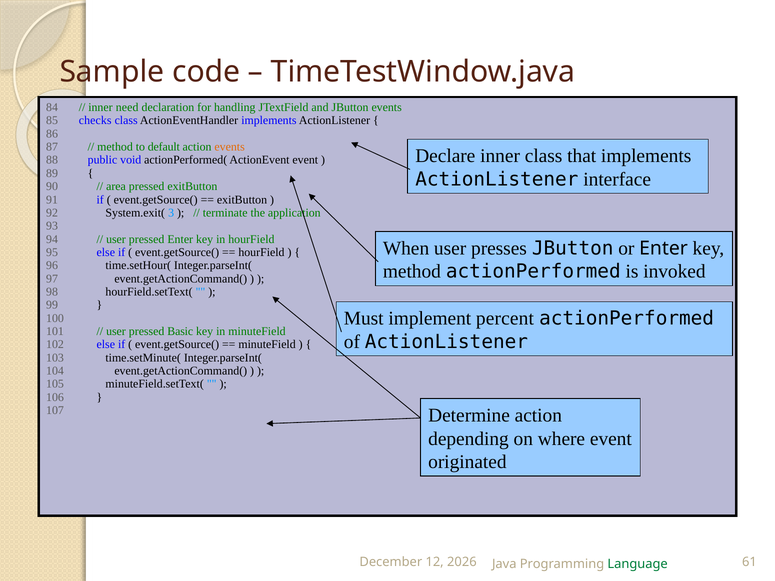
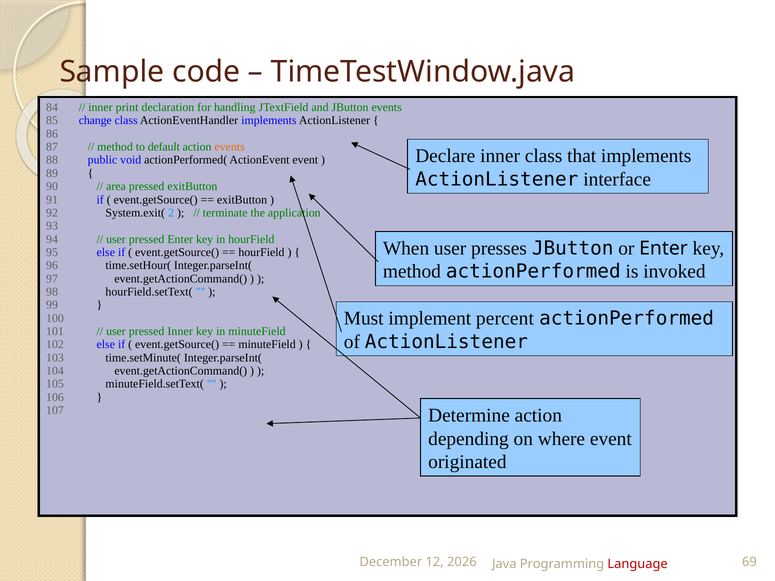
need: need -> print
checks: checks -> change
3: 3 -> 2
pressed Basic: Basic -> Inner
61: 61 -> 69
Language colour: green -> red
